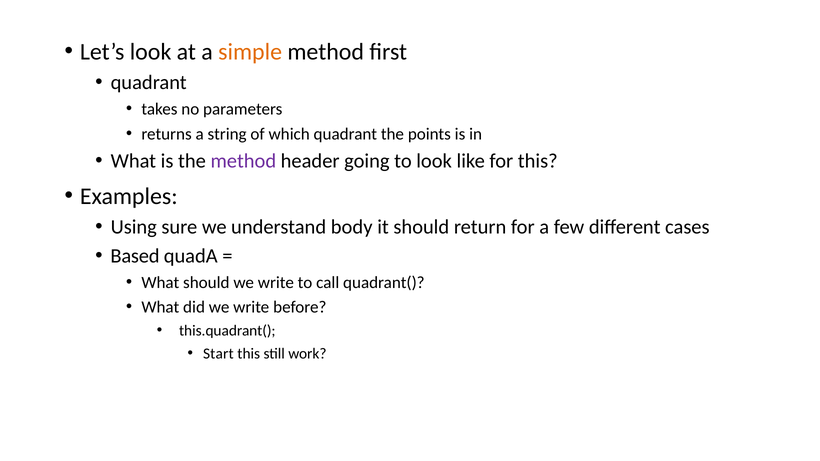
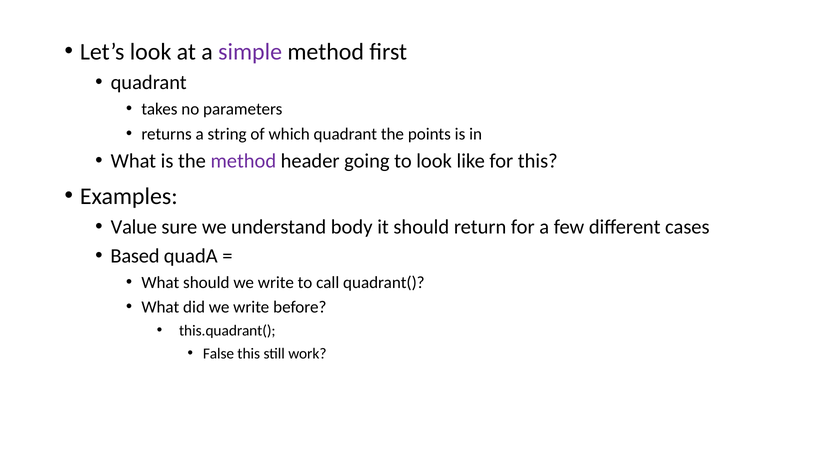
simple colour: orange -> purple
Using: Using -> Value
Start: Start -> False
